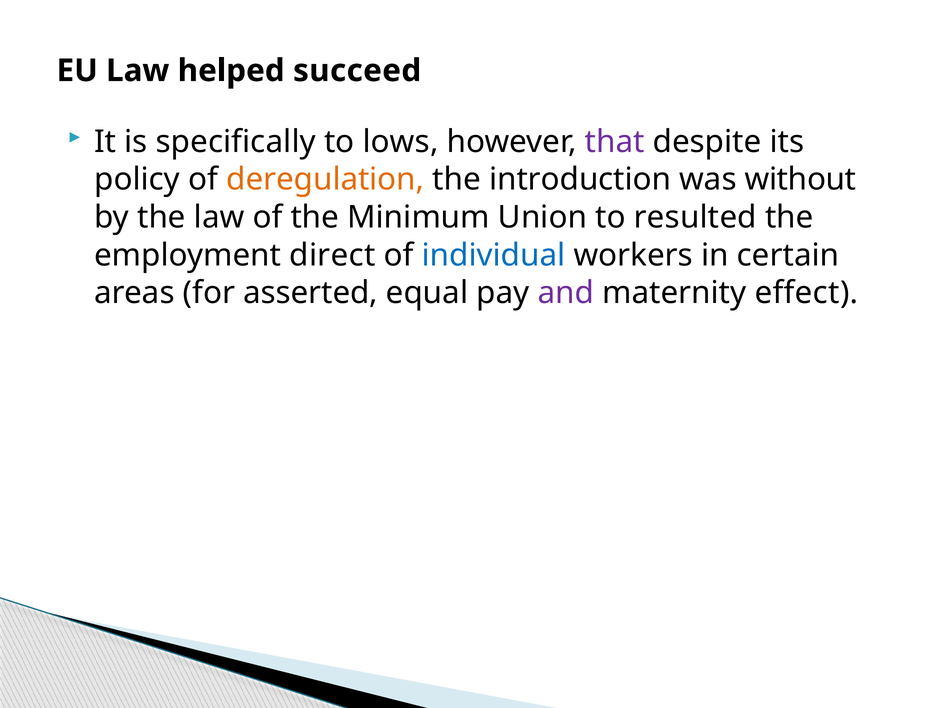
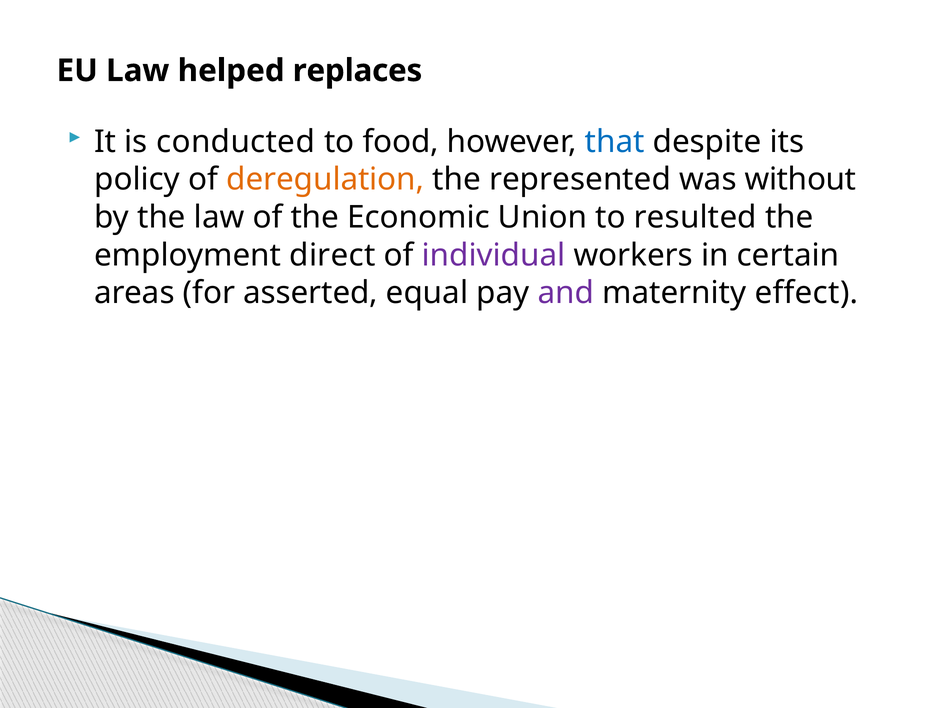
succeed: succeed -> replaces
specifically: specifically -> conducted
lows: lows -> food
that colour: purple -> blue
introduction: introduction -> represented
Minimum: Minimum -> Economic
individual colour: blue -> purple
